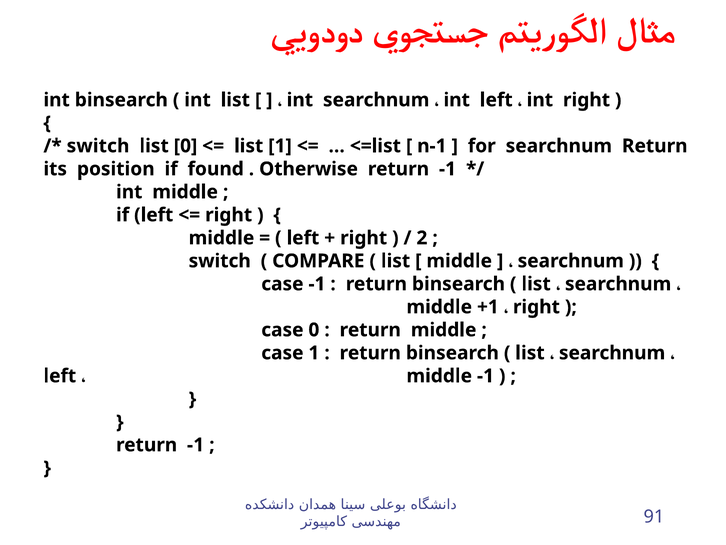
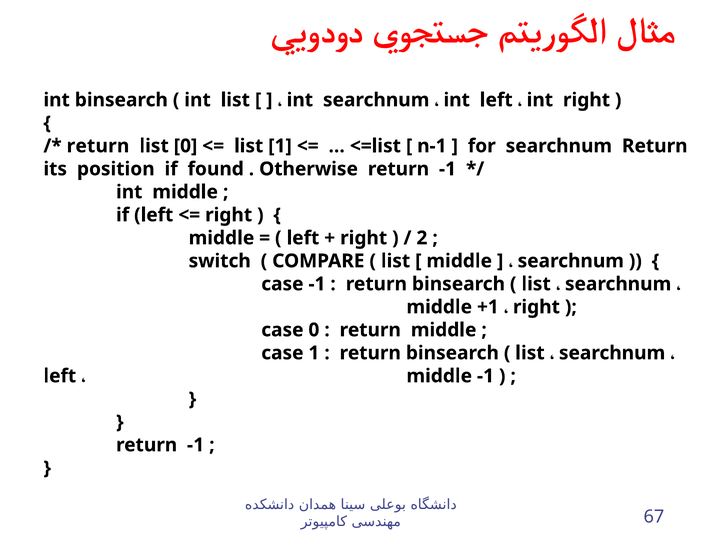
switch at (98, 146): switch -> return
91: 91 -> 67
